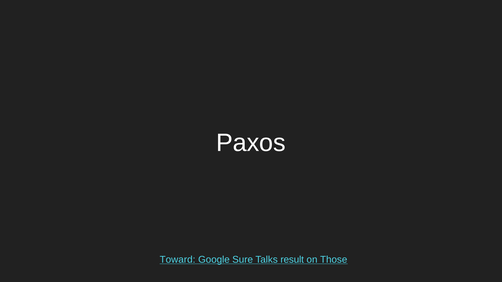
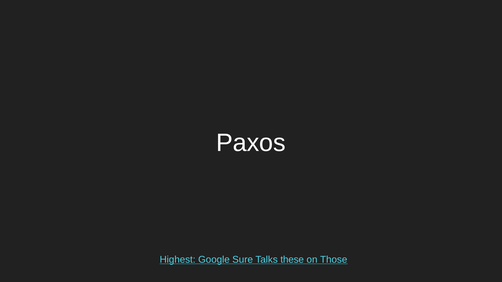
Toward: Toward -> Highest
result: result -> these
